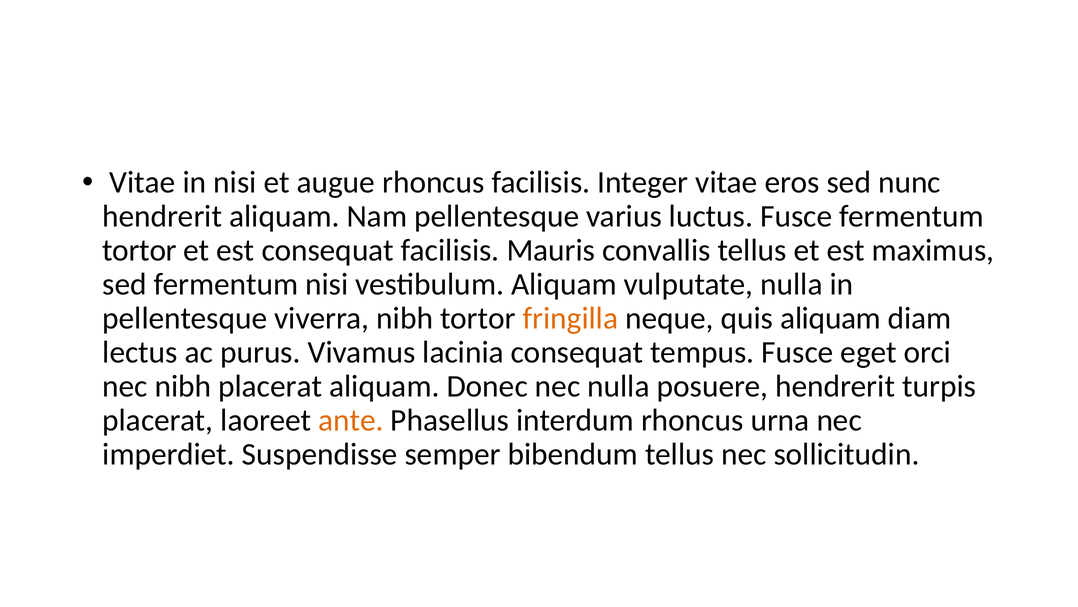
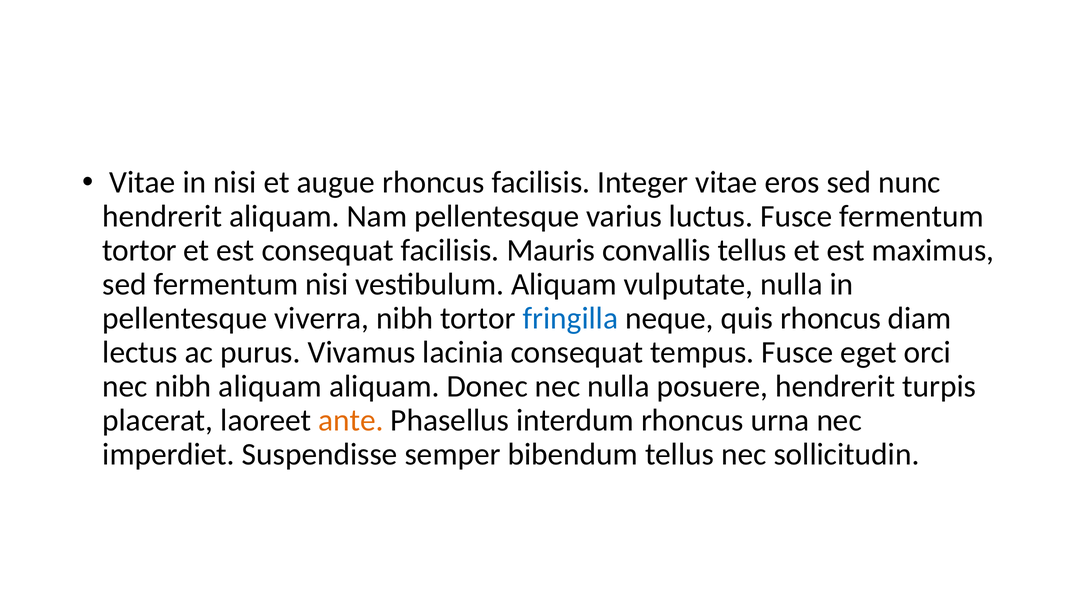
fringilla colour: orange -> blue
quis aliquam: aliquam -> rhoncus
nibh placerat: placerat -> aliquam
